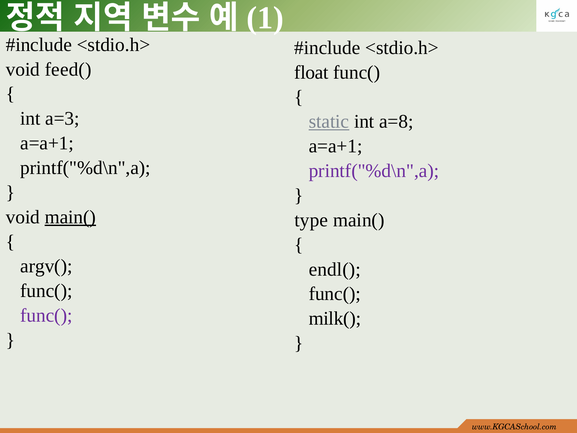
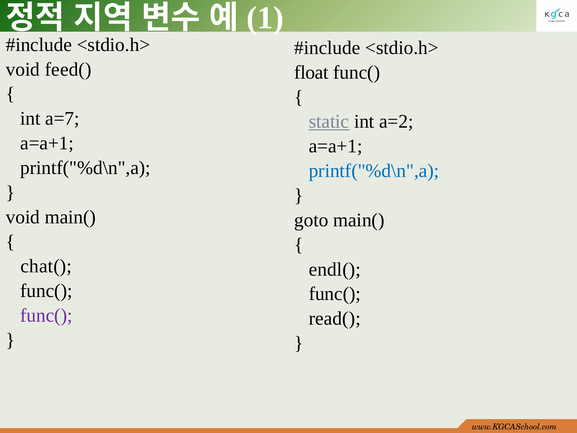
a=3: a=3 -> a=7
a=8: a=8 -> a=2
printf("%d\n",a at (374, 171) colour: purple -> blue
main( at (70, 217) underline: present -> none
type: type -> goto
argv(: argv( -> chat(
milk(: milk( -> read(
